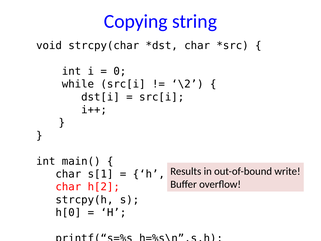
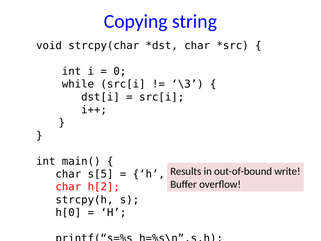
\2: \2 -> \3
s[1: s[1 -> s[5
